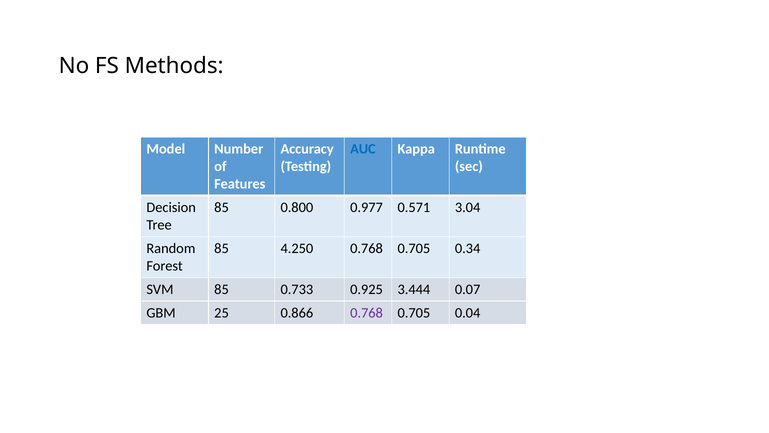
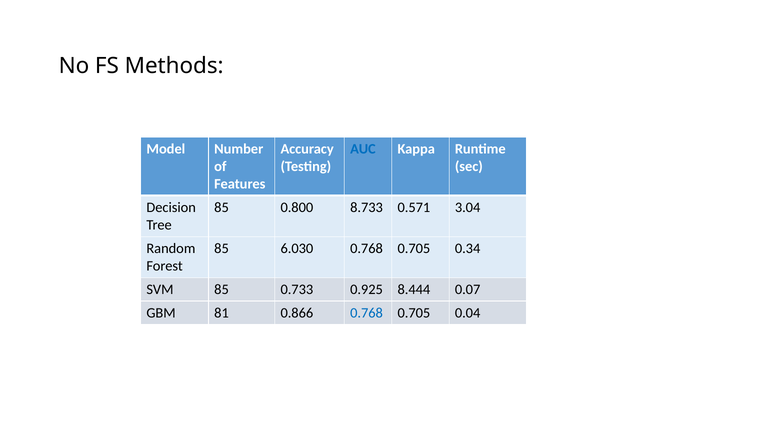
0.977: 0.977 -> 8.733
4.250: 4.250 -> 6.030
3.444: 3.444 -> 8.444
25: 25 -> 81
0.768 at (367, 313) colour: purple -> blue
